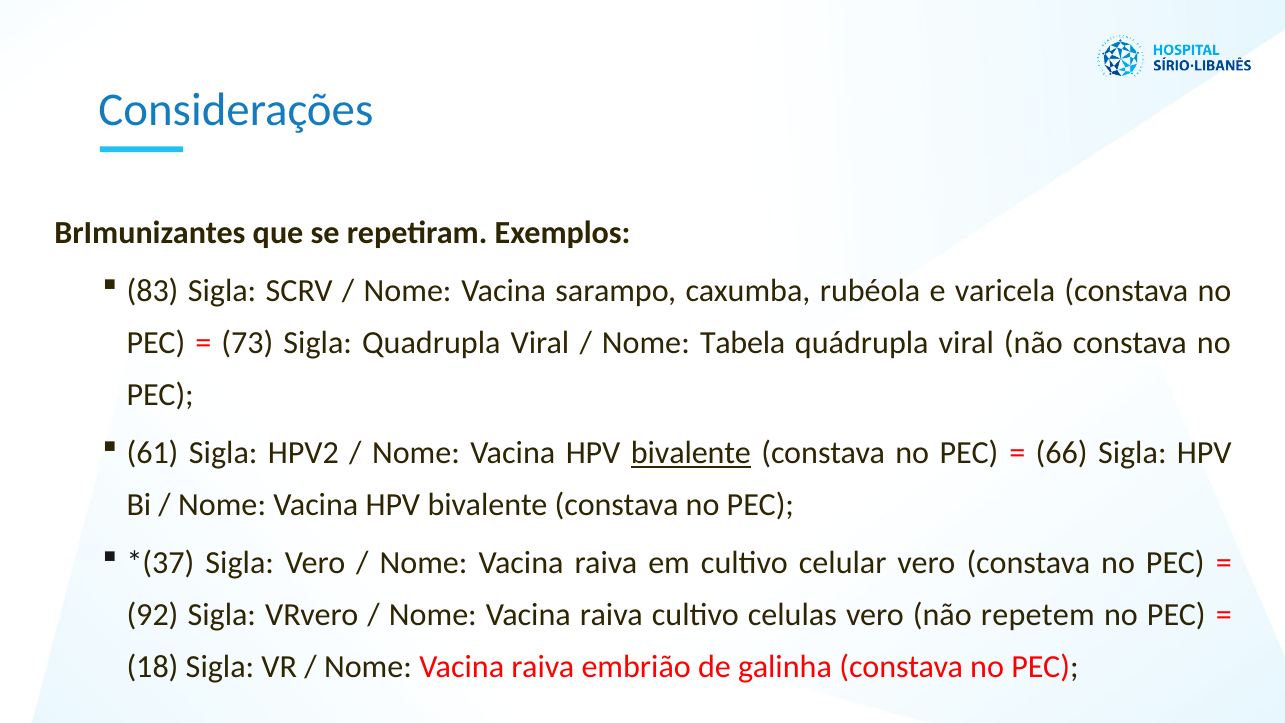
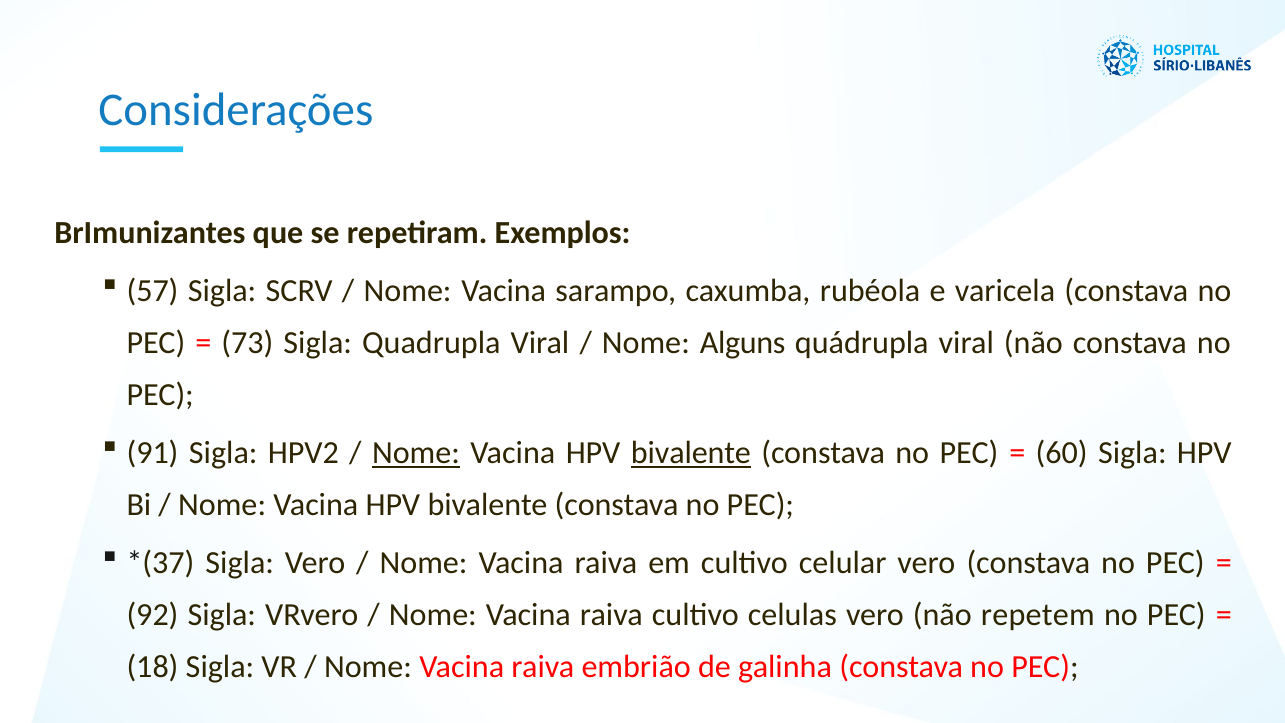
83: 83 -> 57
Tabela: Tabela -> Alguns
61: 61 -> 91
Nome at (416, 453) underline: none -> present
66: 66 -> 60
